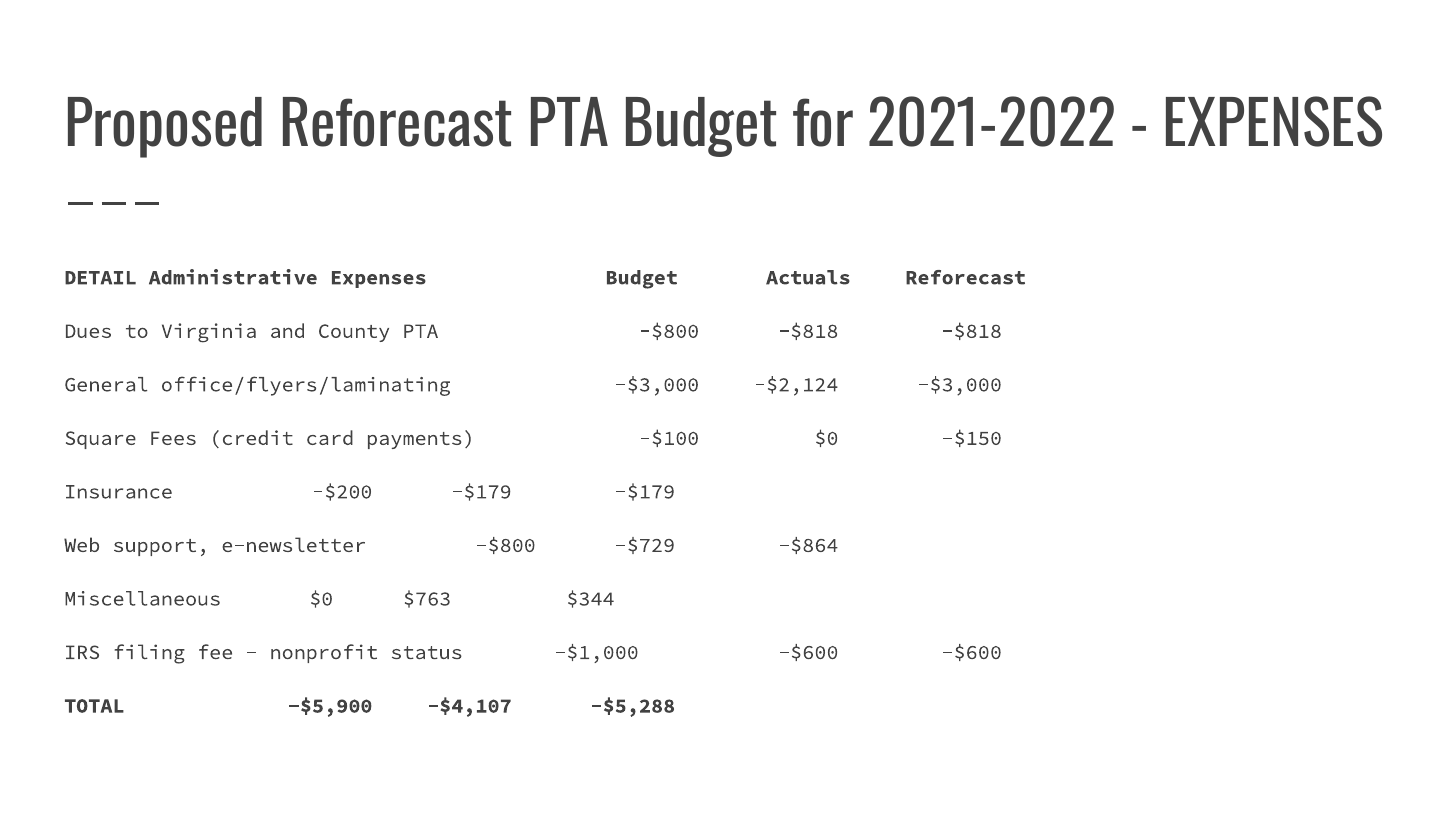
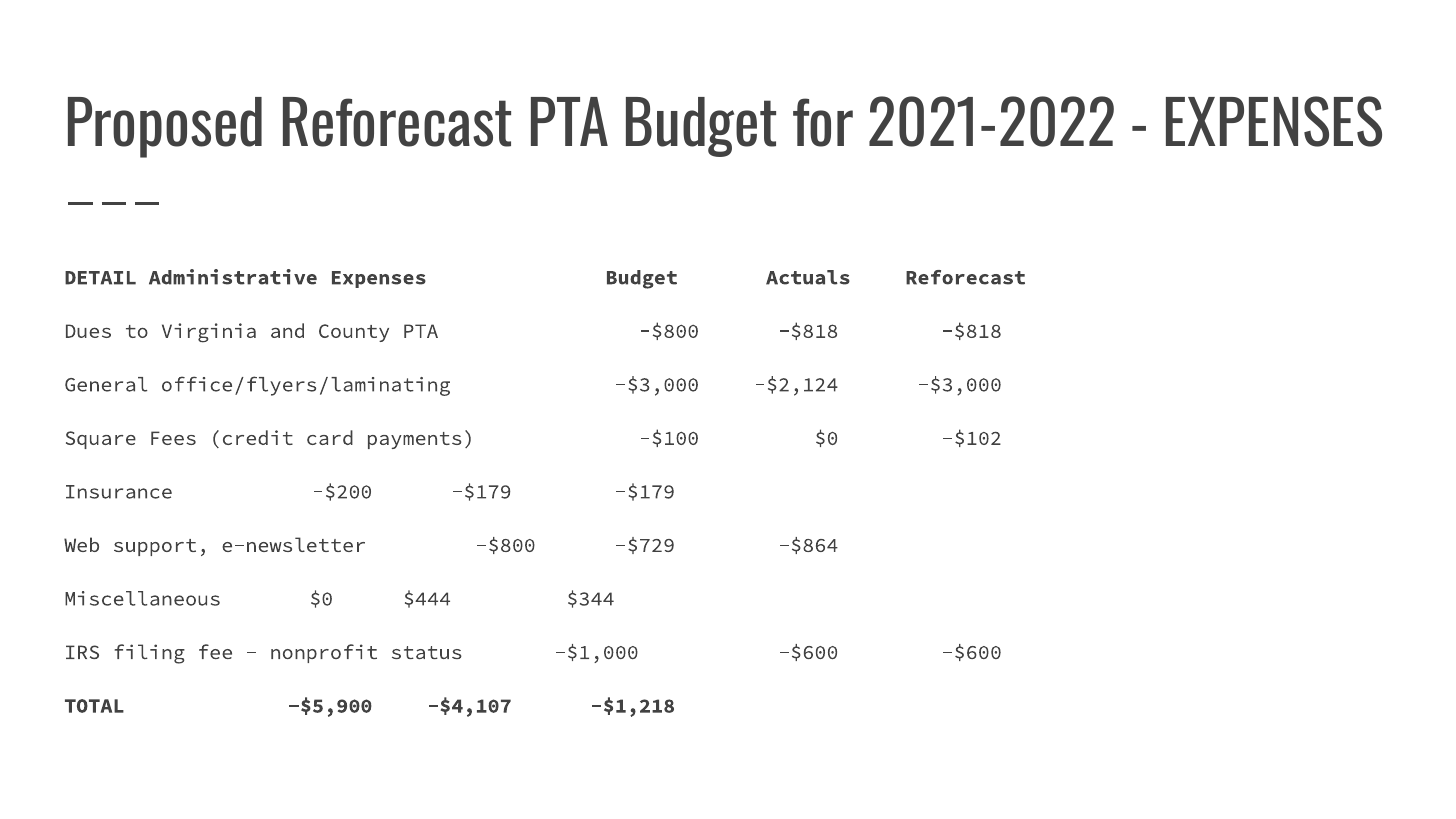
-$150: -$150 -> -$102
$763: $763 -> $444
-$5,288: -$5,288 -> -$1,218
